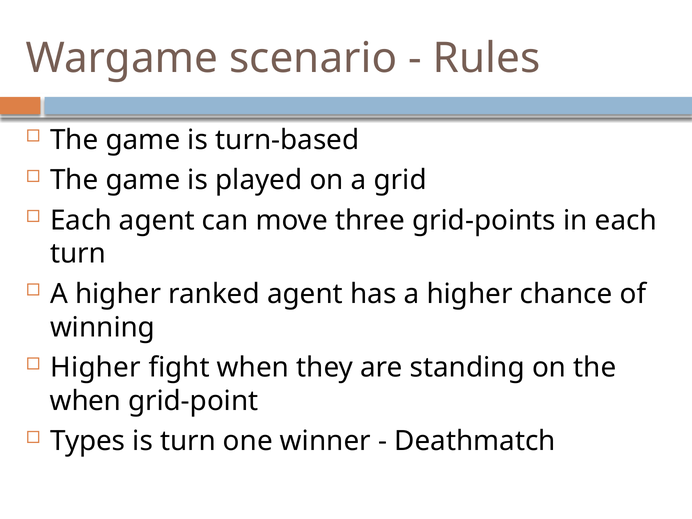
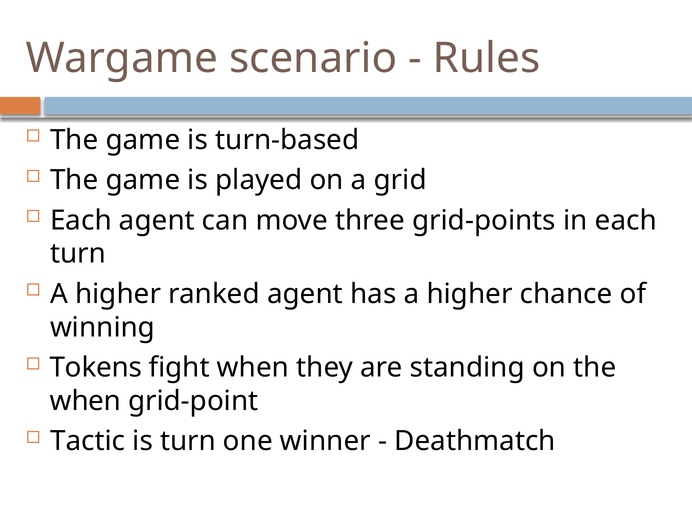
Higher at (96, 368): Higher -> Tokens
Types: Types -> Tactic
